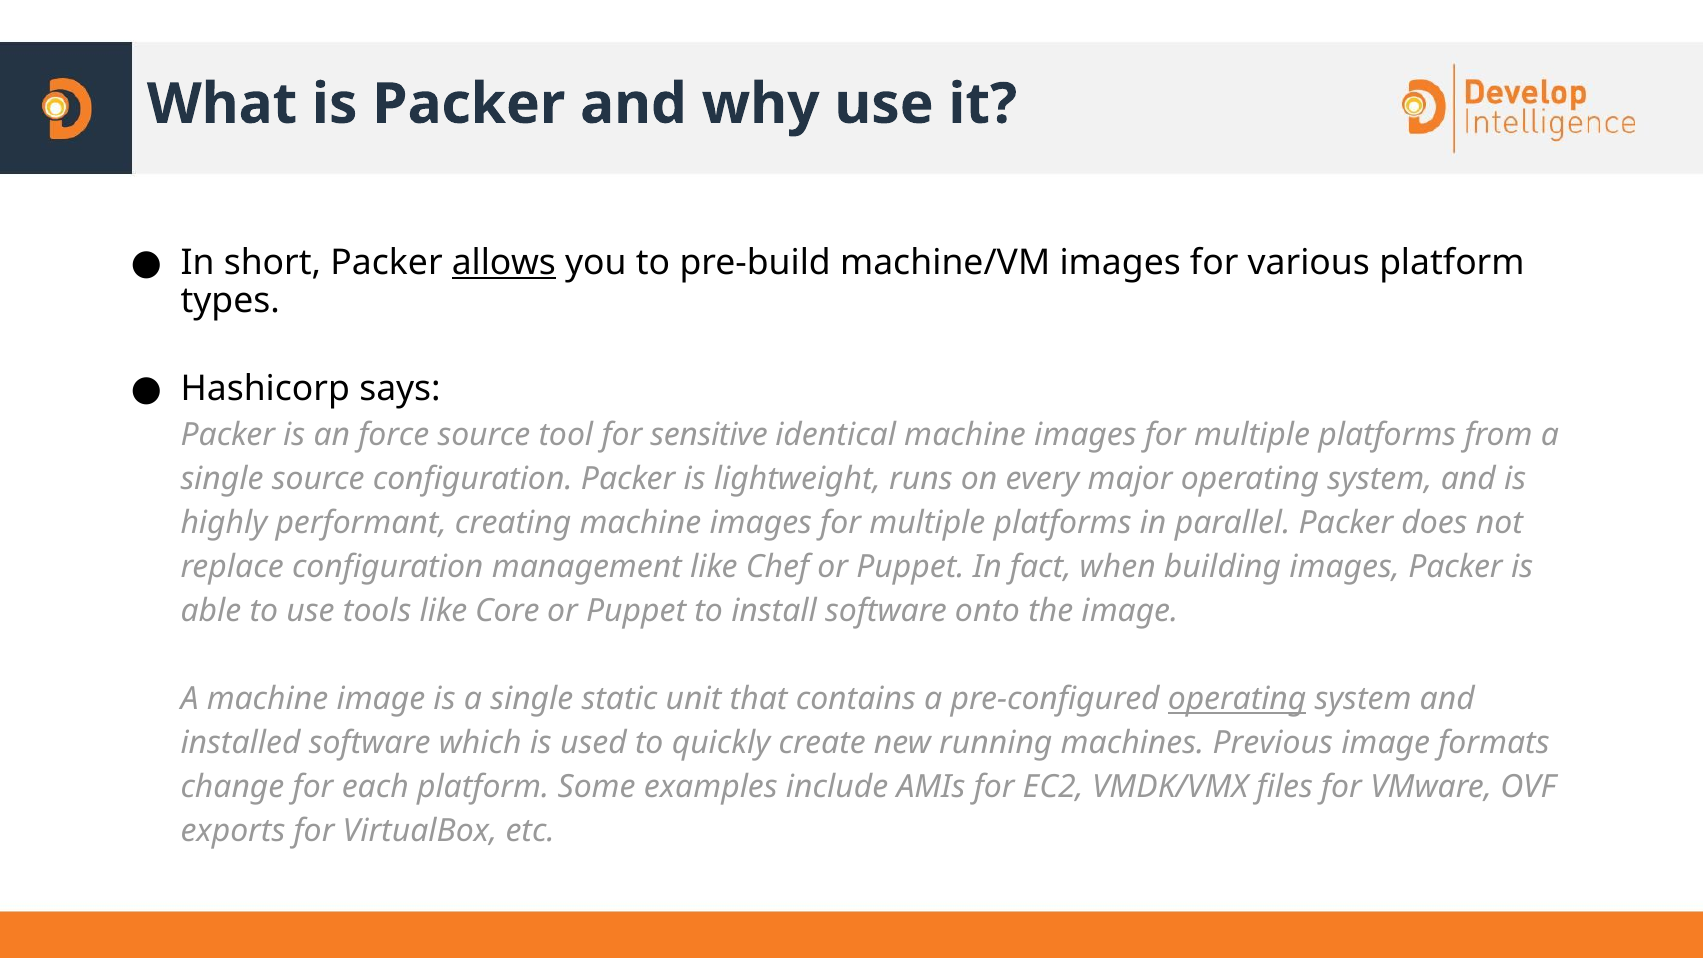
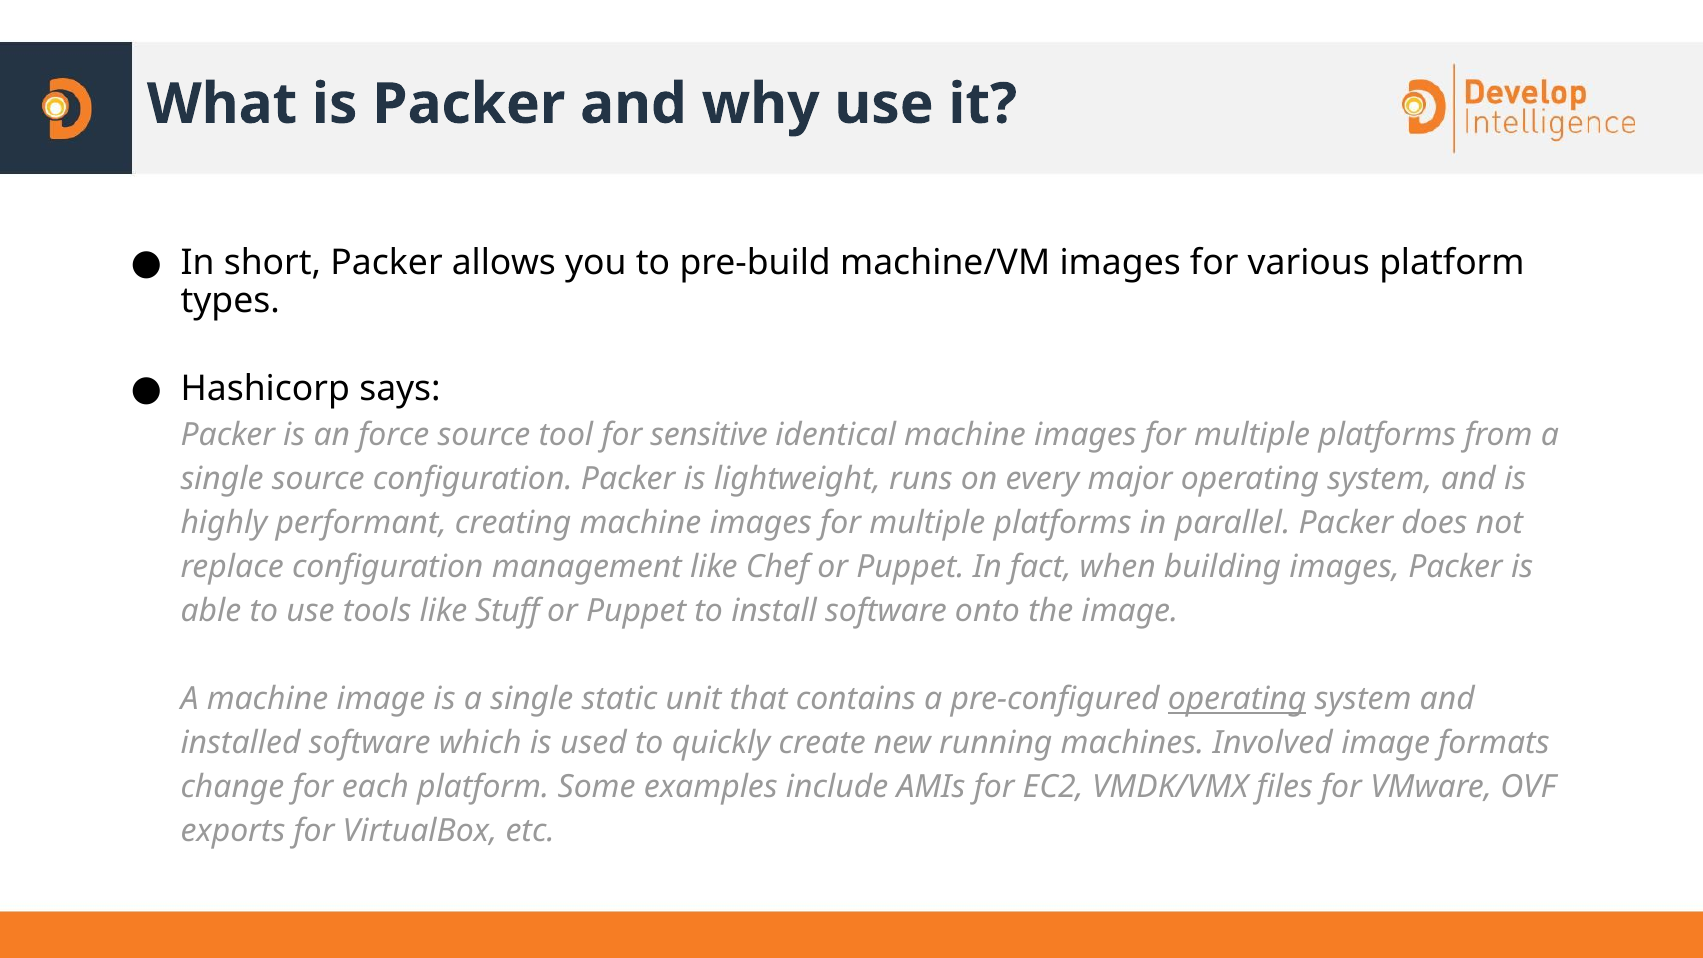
allows underline: present -> none
Core: Core -> Stuff
Previous: Previous -> Involved
